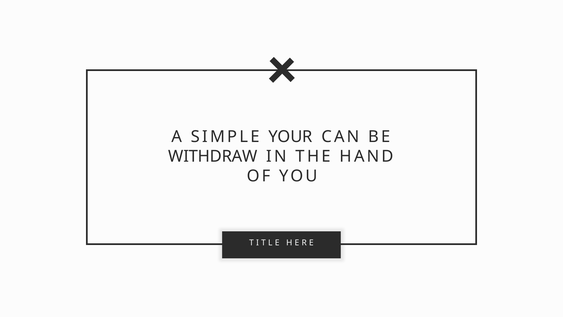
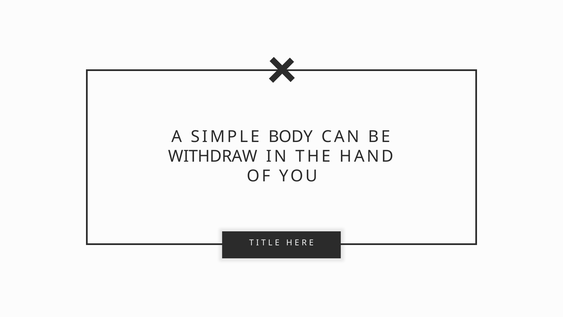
YOUR: YOUR -> BODY
